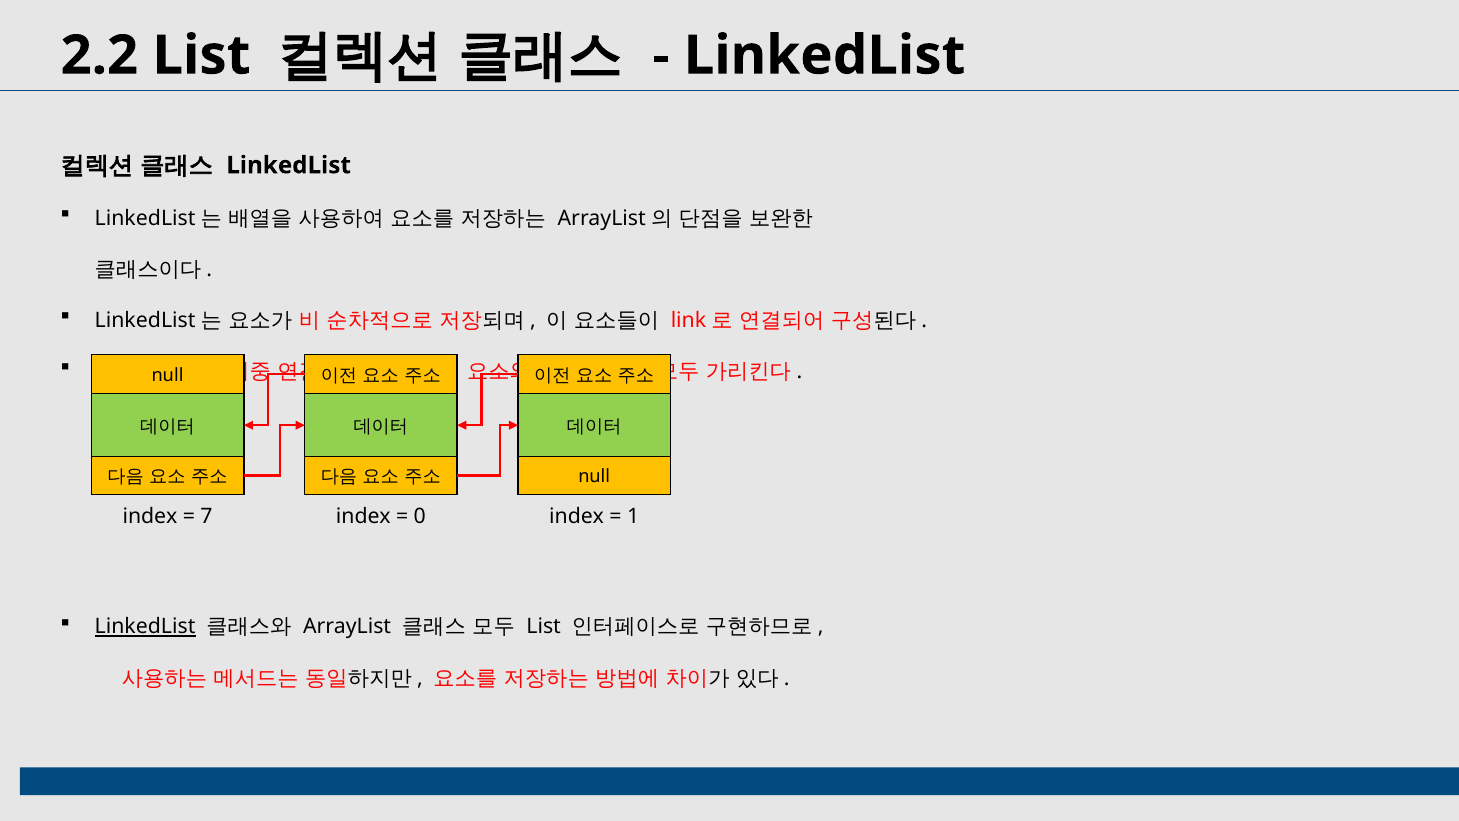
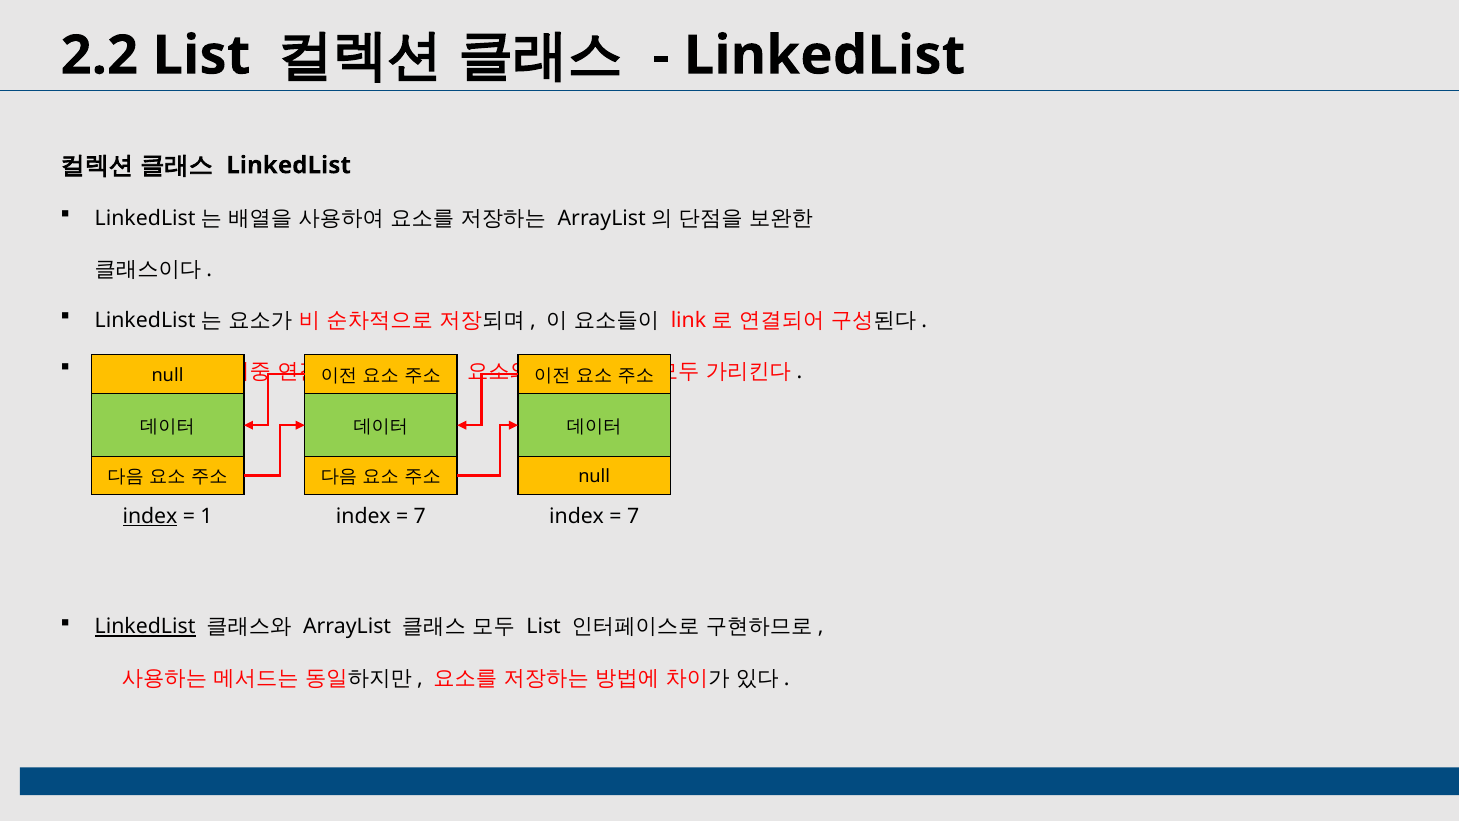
index at (150, 516) underline: none -> present
7: 7 -> 1
0 at (420, 516): 0 -> 7
1 at (633, 516): 1 -> 7
